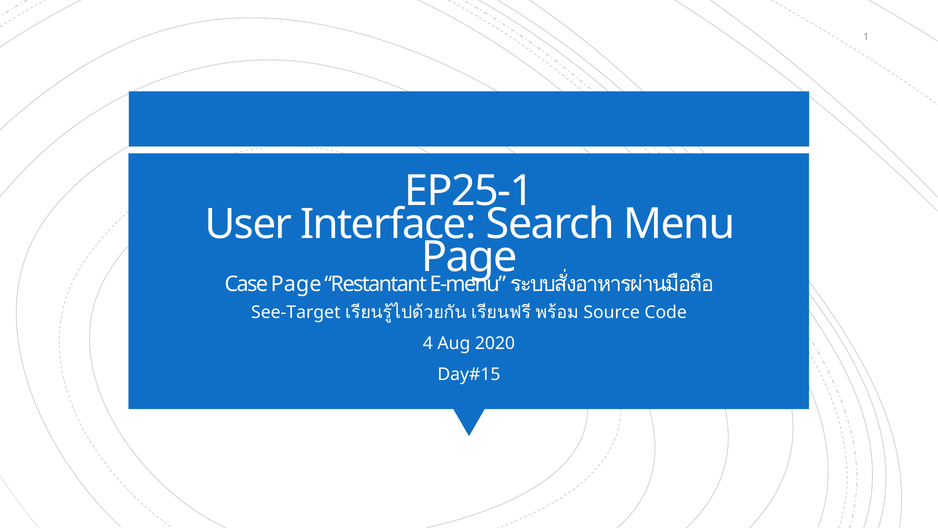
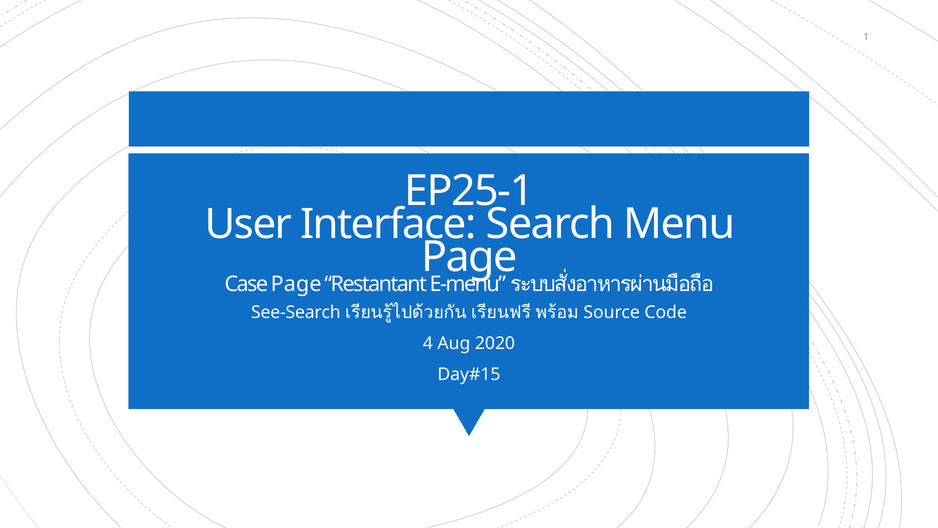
See-Target: See-Target -> See-Search
